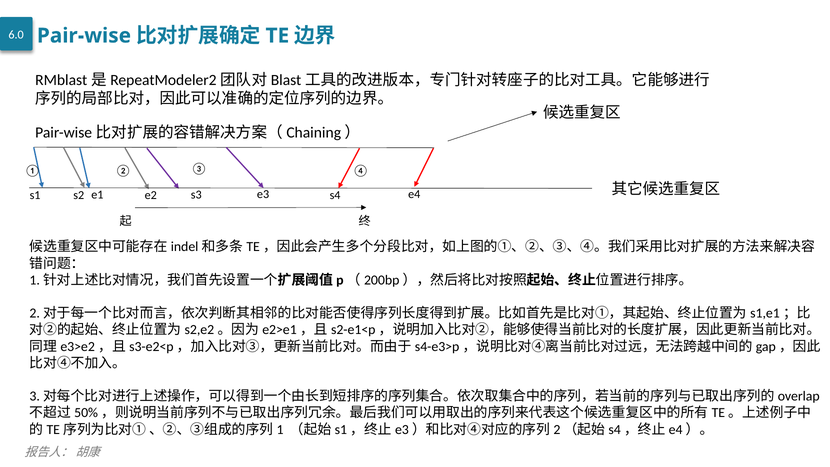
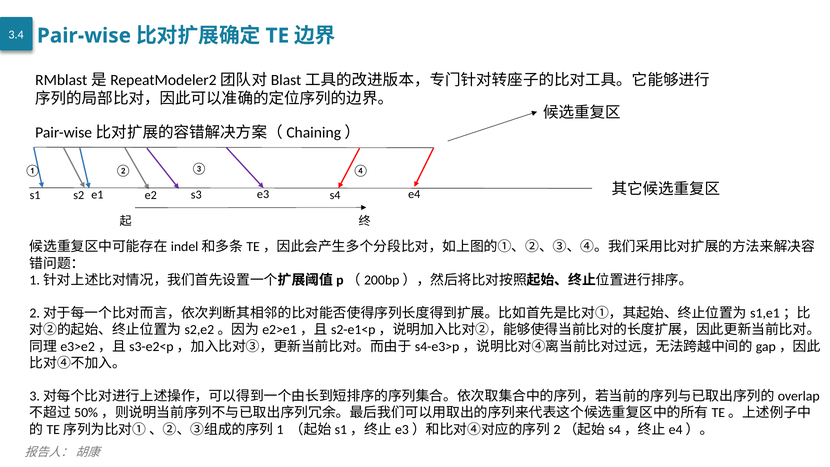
6.0: 6.0 -> 3.4
